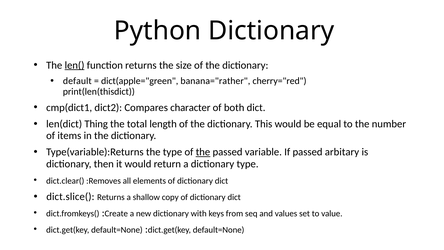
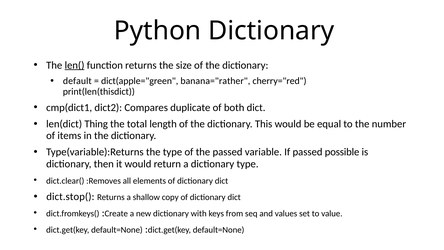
character: character -> duplicate
the at (203, 152) underline: present -> none
arbitary: arbitary -> possible
dict.slice(: dict.slice( -> dict.stop(
